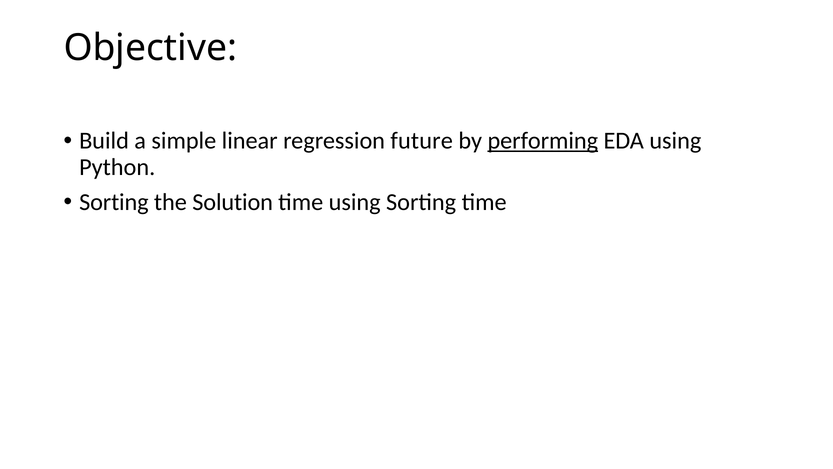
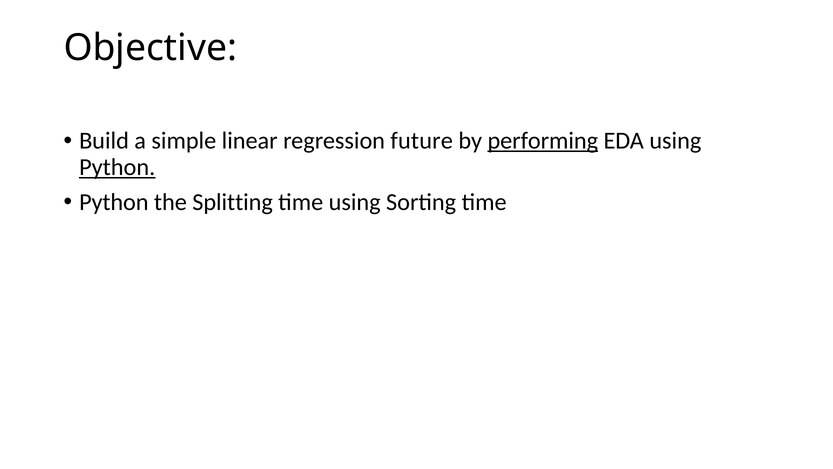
Python at (117, 167) underline: none -> present
Sorting at (114, 202): Sorting -> Python
Solution: Solution -> Splitting
